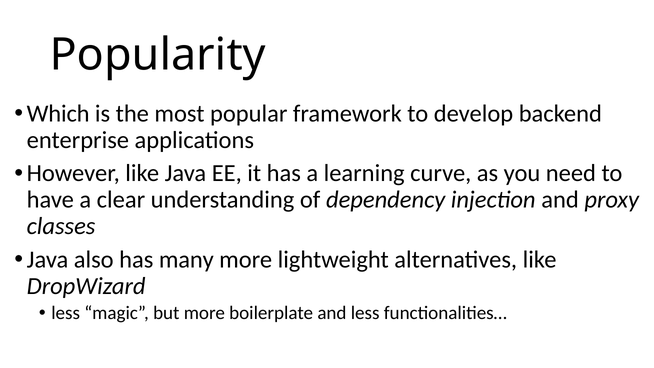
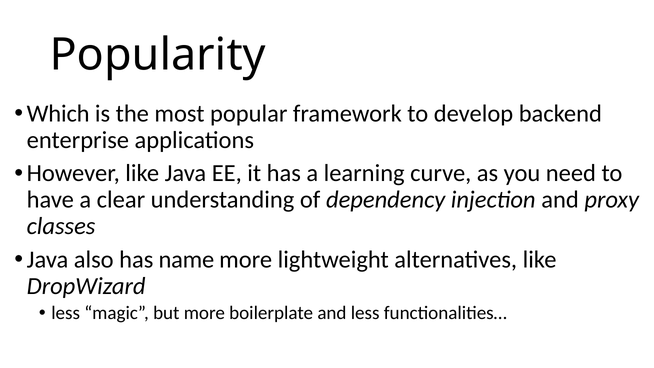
many: many -> name
